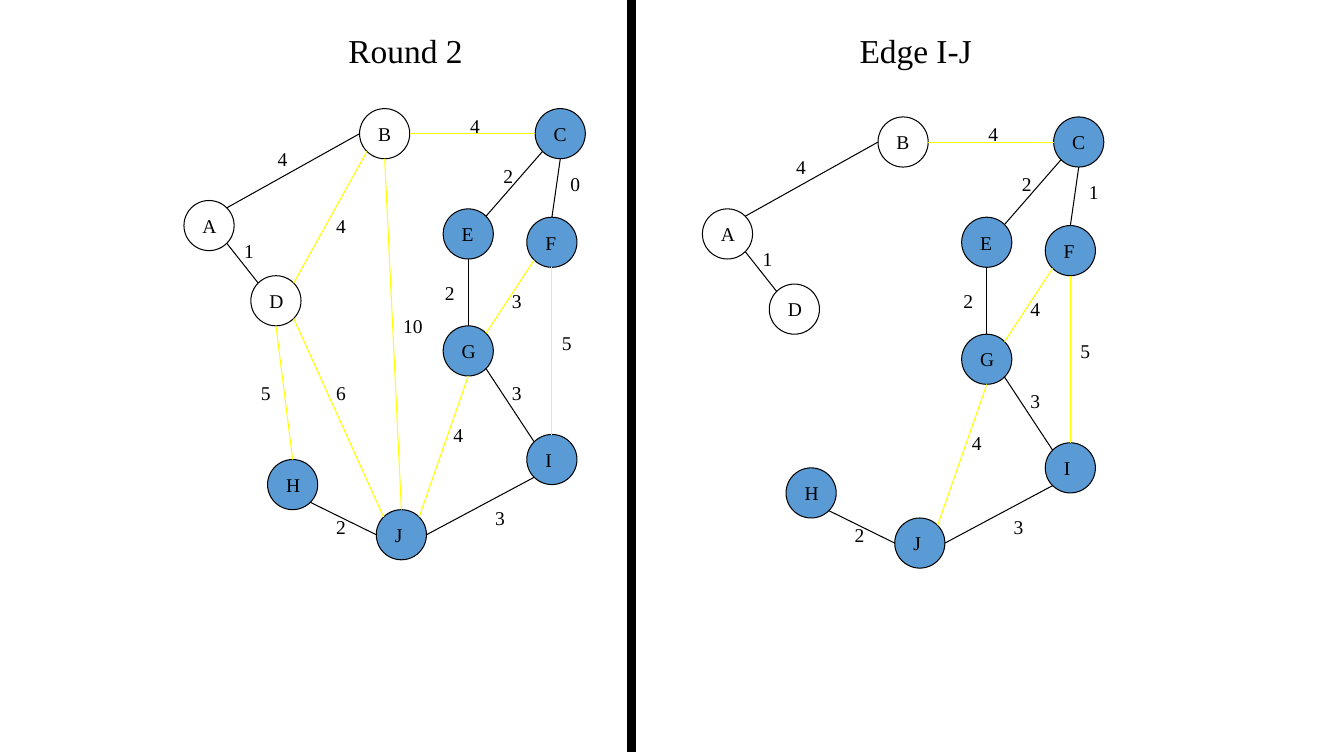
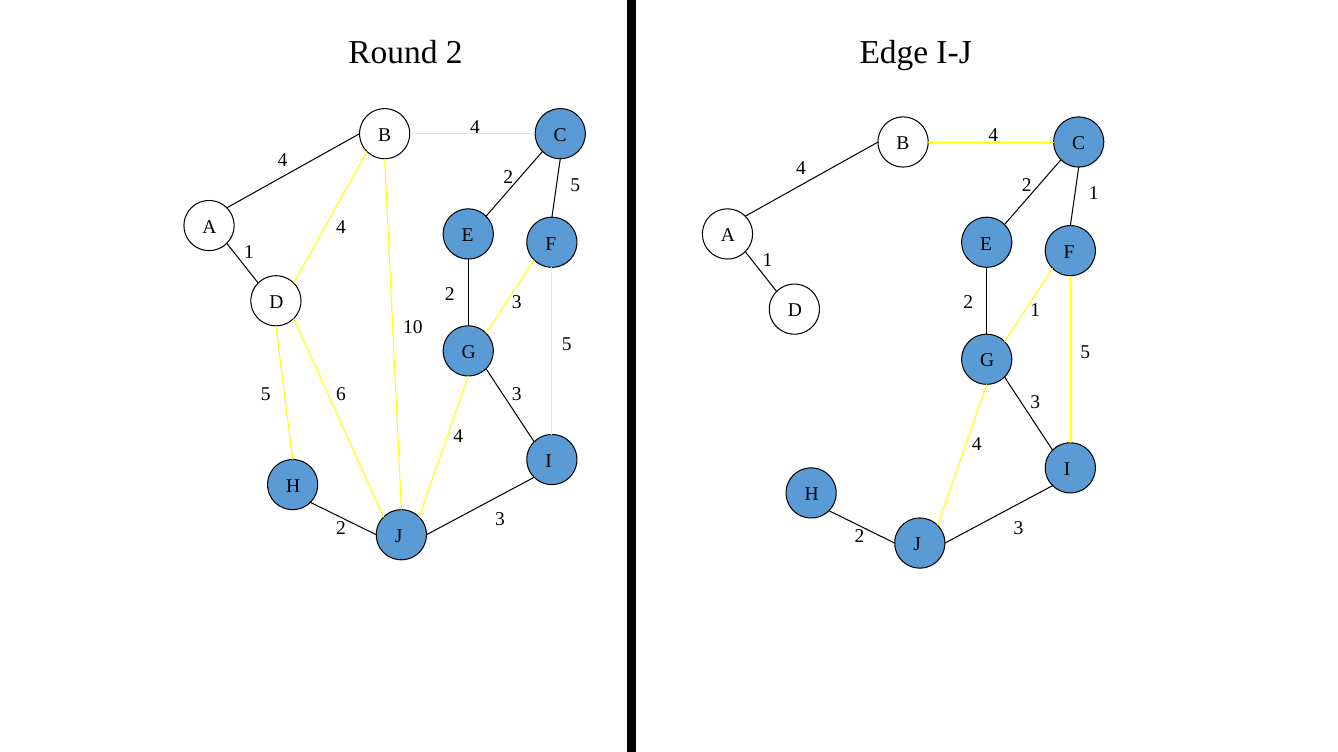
0 at (575, 185): 0 -> 5
4 at (1035, 311): 4 -> 1
